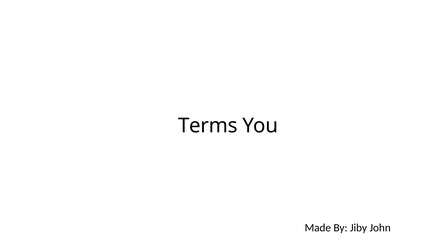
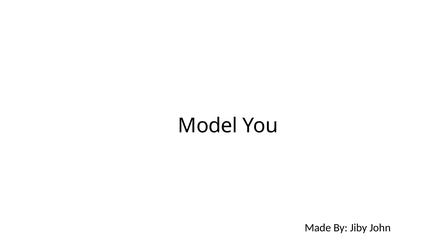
Terms: Terms -> Model
